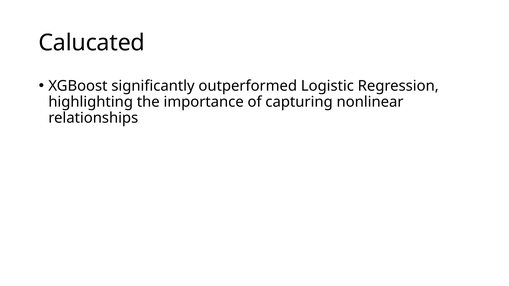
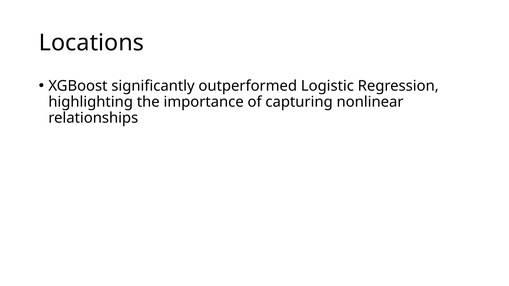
Calucated: Calucated -> Locations
